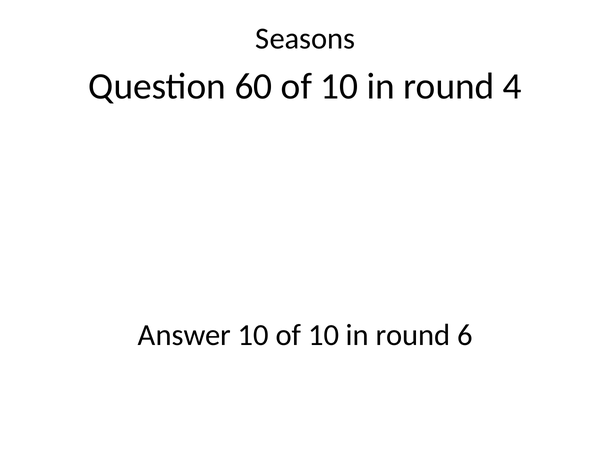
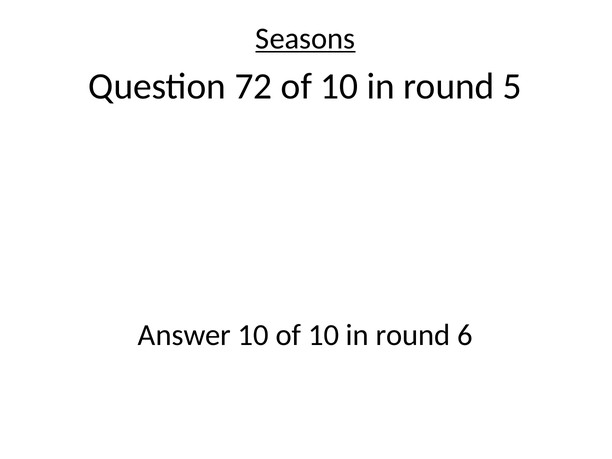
Seasons underline: none -> present
60: 60 -> 72
4: 4 -> 5
